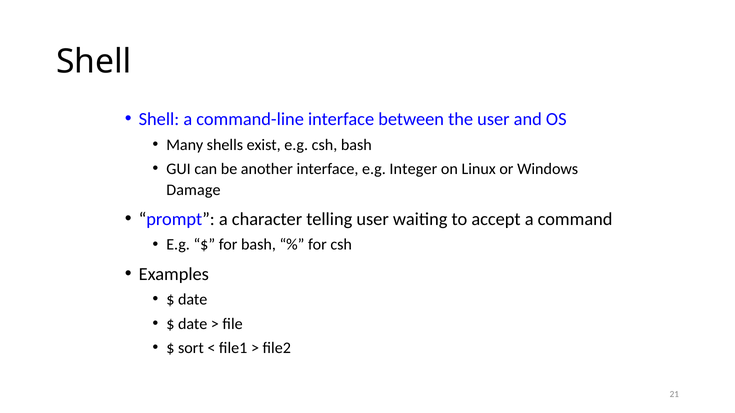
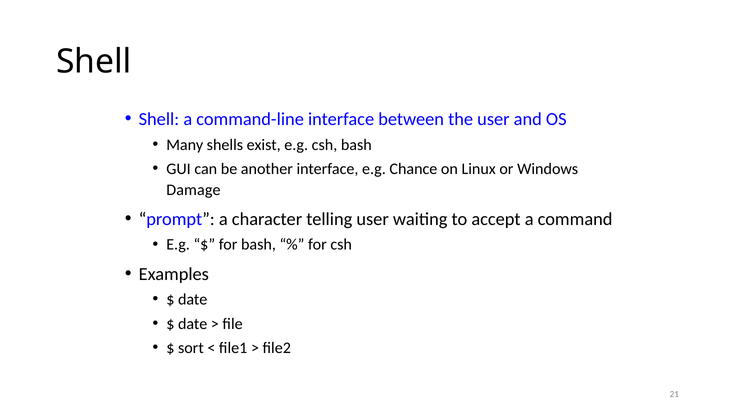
Integer: Integer -> Chance
